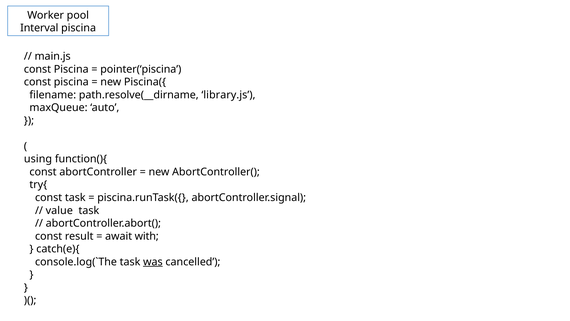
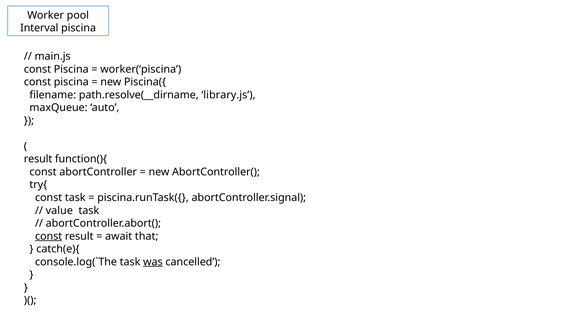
pointer(‘piscina: pointer(‘piscina -> worker(‘piscina
using at (38, 159): using -> result
const at (49, 236) underline: none -> present
with: with -> that
